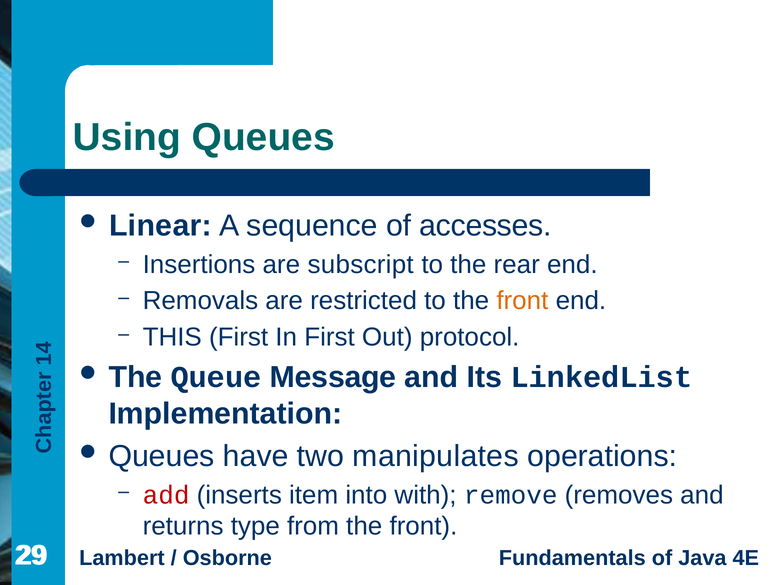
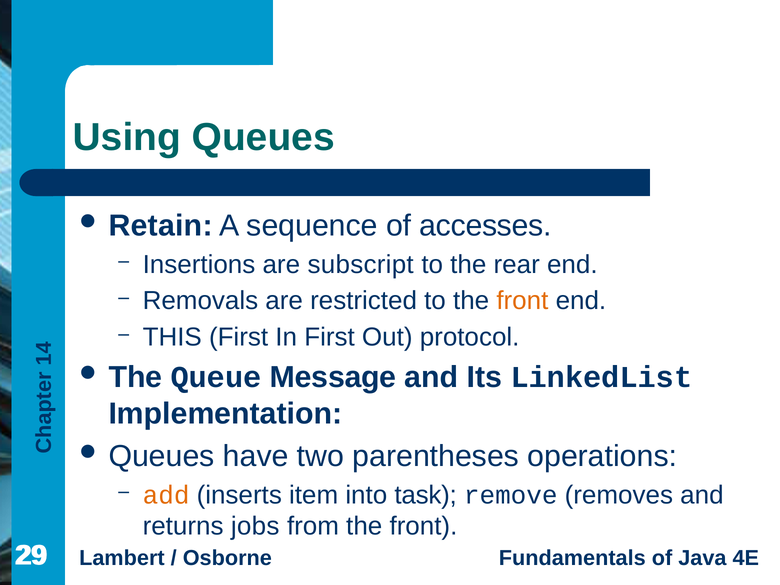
Linear: Linear -> Retain
manipulates: manipulates -> parentheses
add colour: red -> orange
with: with -> task
type: type -> jobs
